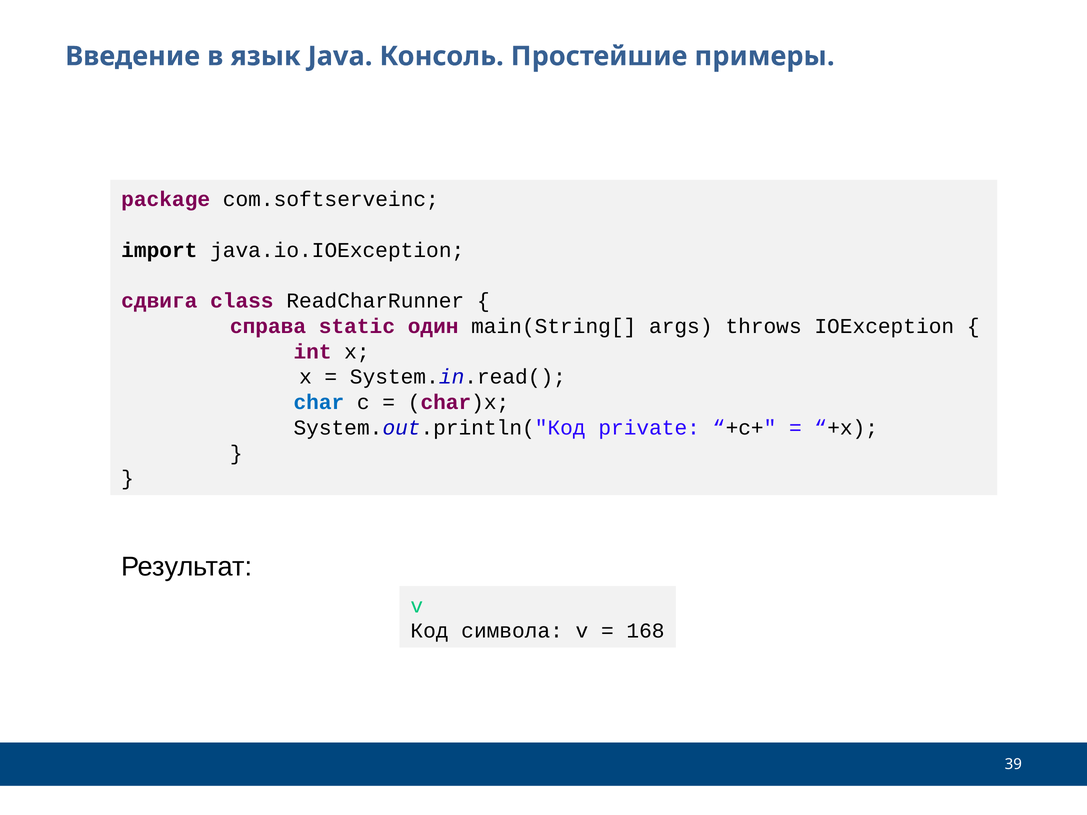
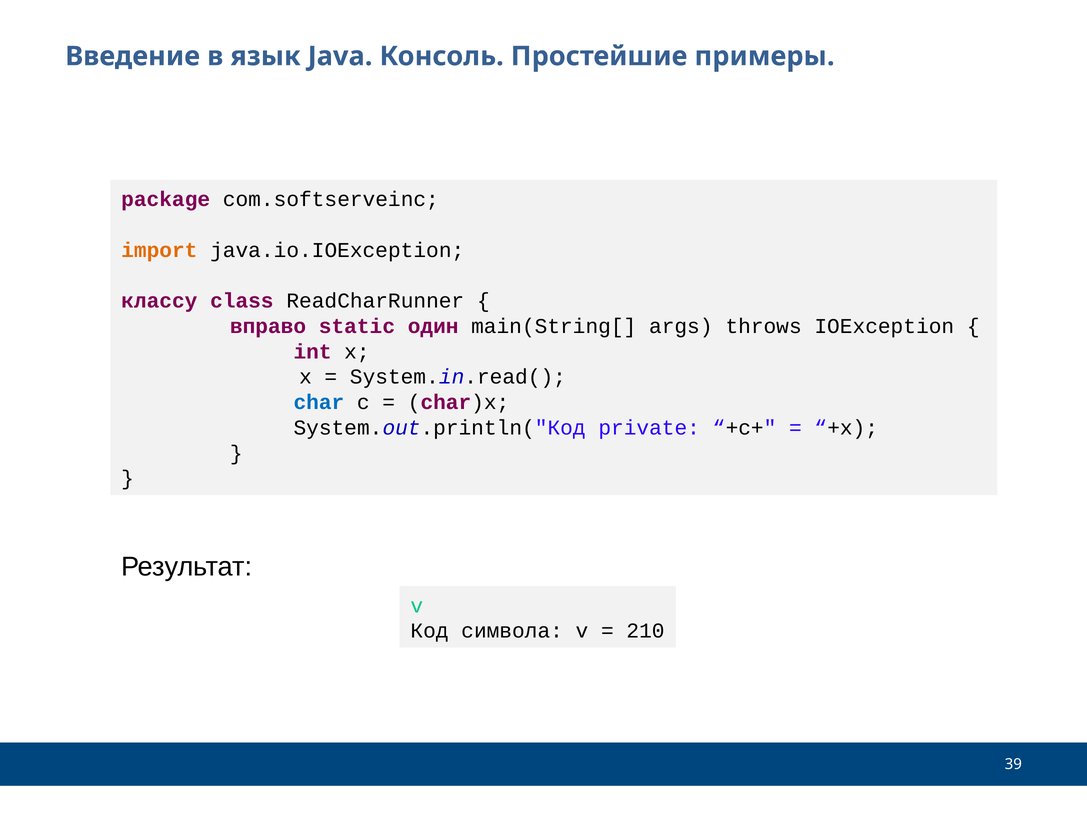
import colour: black -> orange
сдвига: сдвига -> классу
справа: справа -> вправо
168: 168 -> 210
